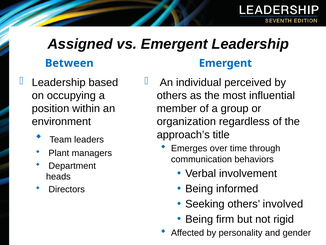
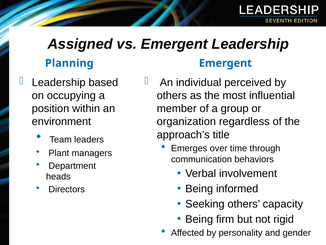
Between: Between -> Planning
involved: involved -> capacity
